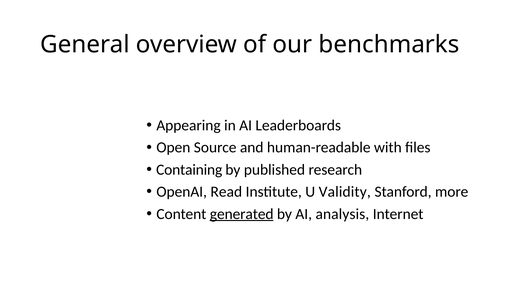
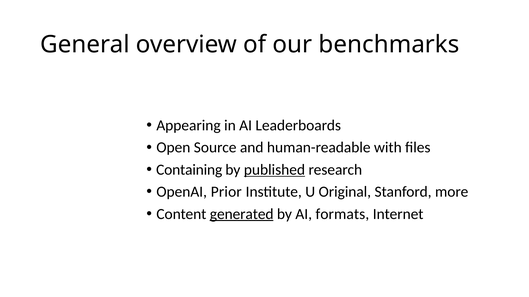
published underline: none -> present
Read: Read -> Prior
Validity: Validity -> Original
analysis: analysis -> formats
